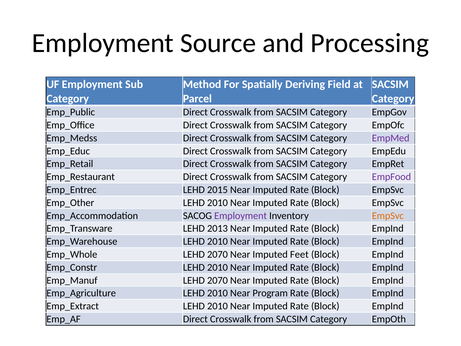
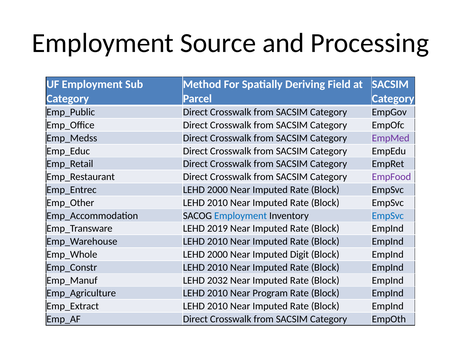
2015 at (217, 190): 2015 -> 2000
Employment at (241, 216) colour: purple -> blue
EmpSvc at (388, 216) colour: orange -> blue
2013: 2013 -> 2019
2070 at (217, 254): 2070 -> 2000
Feet: Feet -> Digit
2070 at (217, 280): 2070 -> 2032
